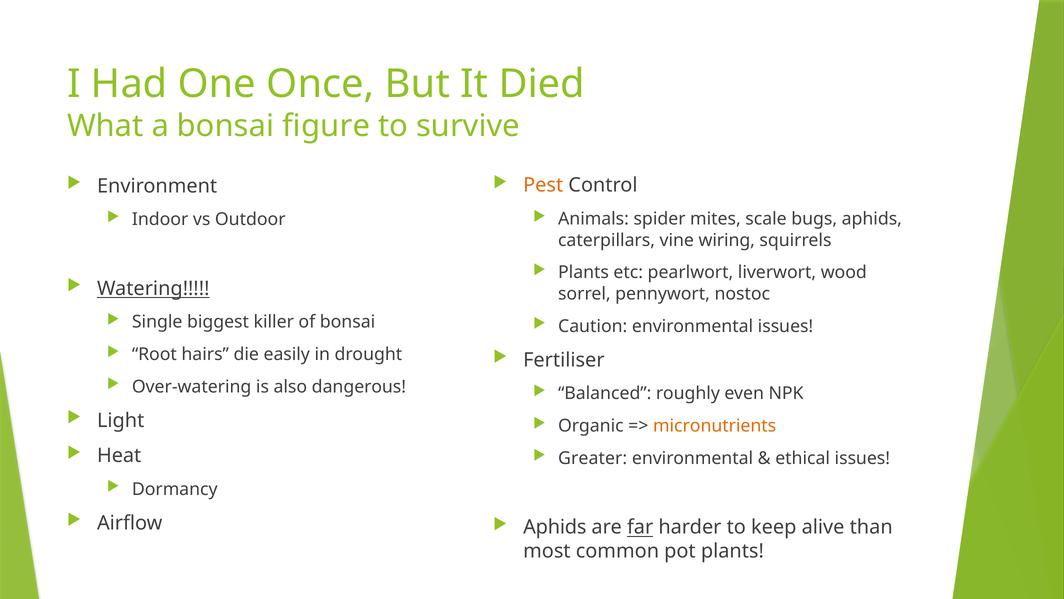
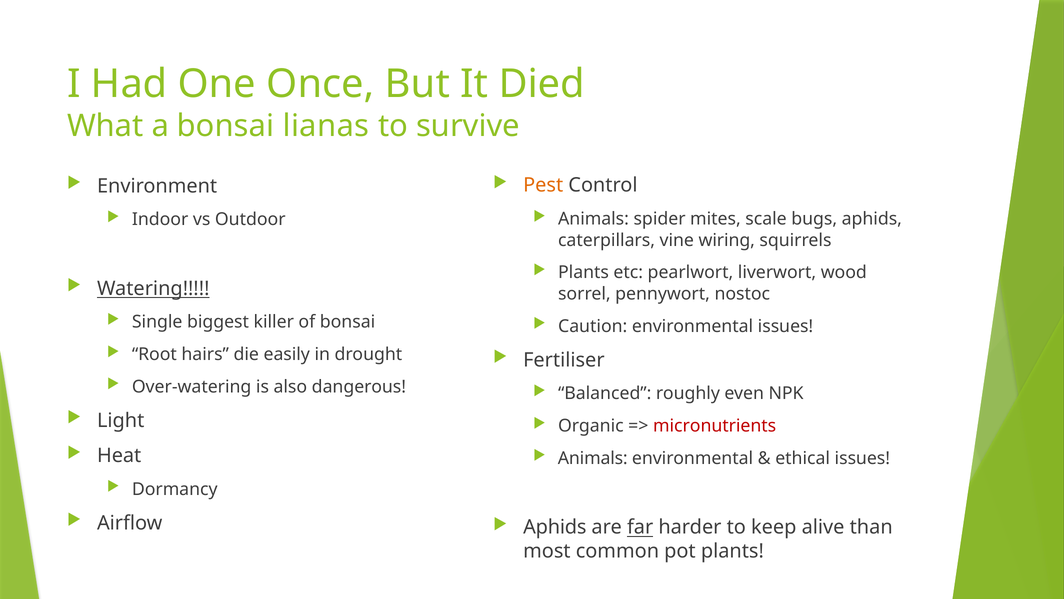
figure: figure -> lianas
micronutrients colour: orange -> red
Greater at (593, 458): Greater -> Animals
